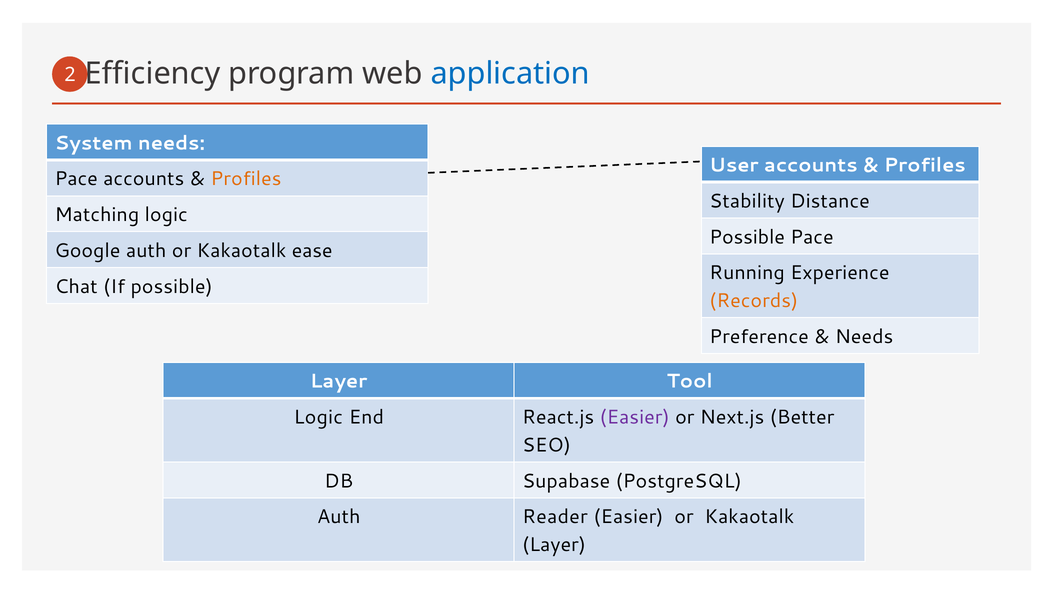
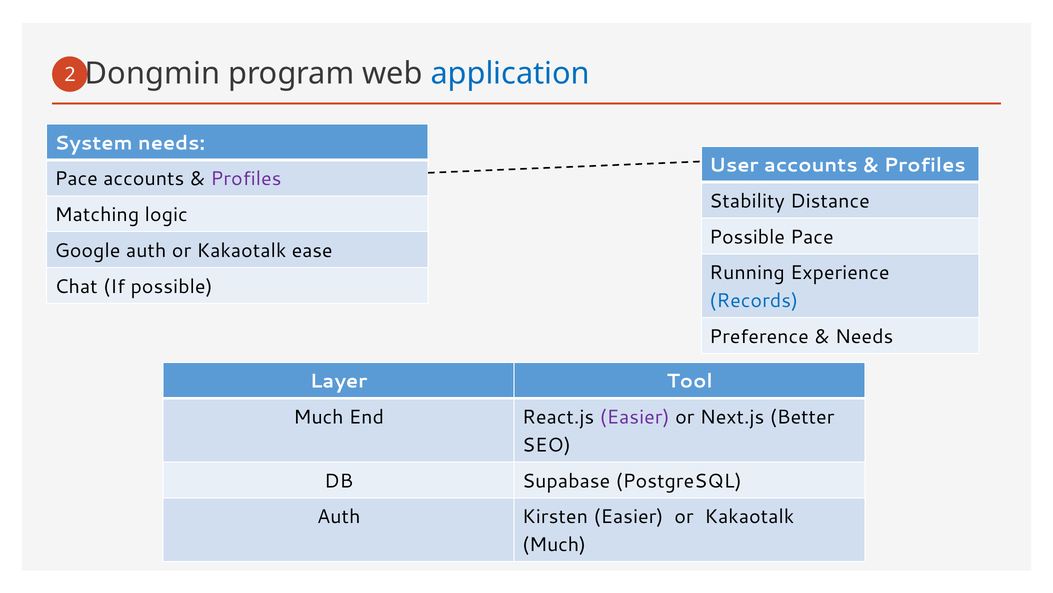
Efficiency: Efficiency -> Dongmin
Profiles at (246, 179) colour: orange -> purple
Records colour: orange -> blue
Logic at (318, 417): Logic -> Much
Reader: Reader -> Kirsten
Layer at (554, 544): Layer -> Much
